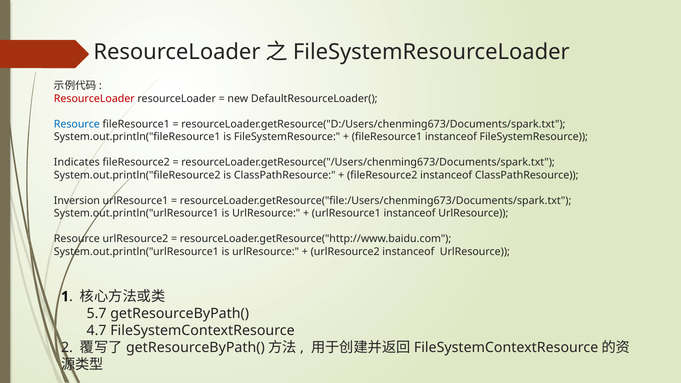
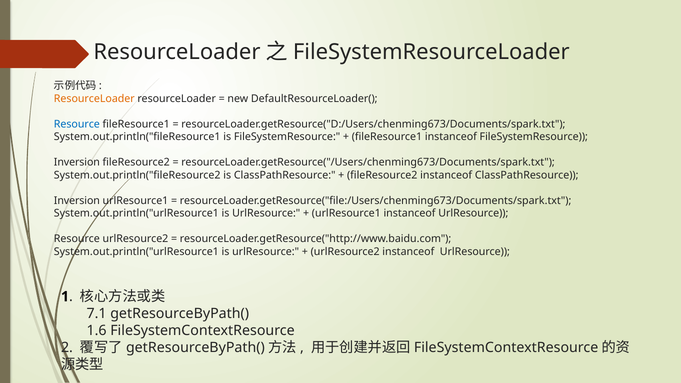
ResourceLoader at (94, 99) colour: red -> orange
Indicates at (77, 162): Indicates -> Inversion
5.7: 5.7 -> 7.1
4.7: 4.7 -> 1.6
